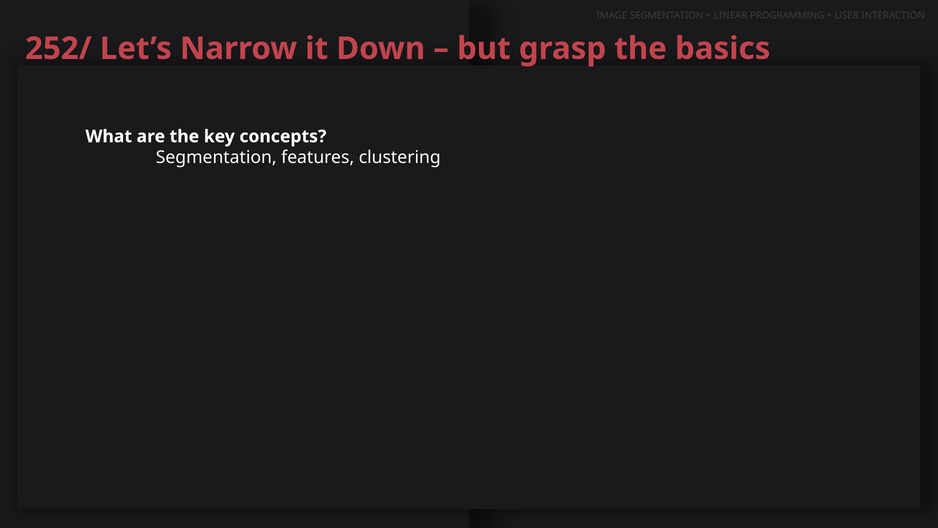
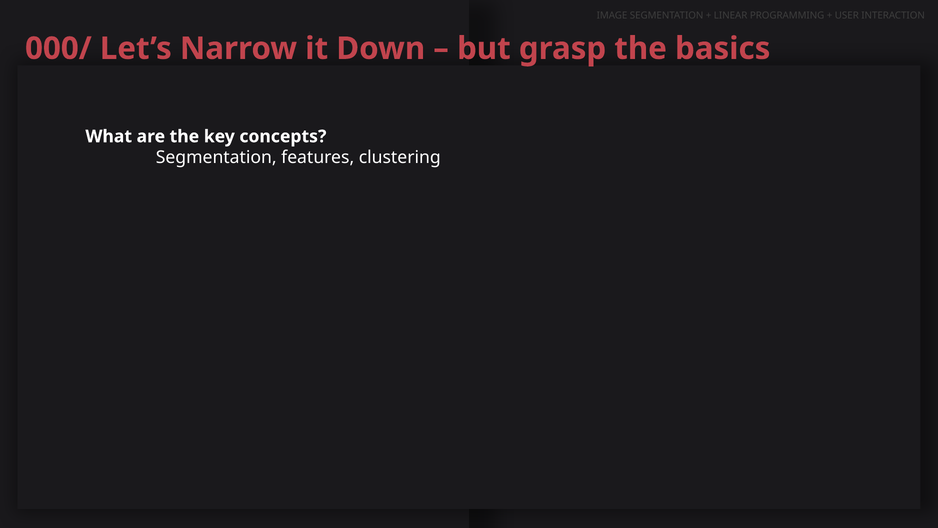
252/: 252/ -> 000/
